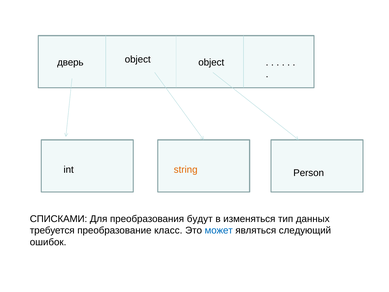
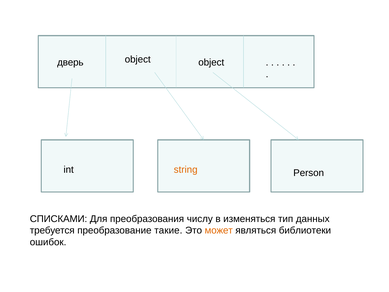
будут: будут -> числу
класс: класс -> такие
может colour: blue -> orange
следующий: следующий -> библиотеки
